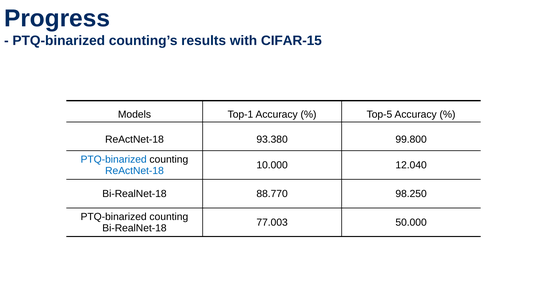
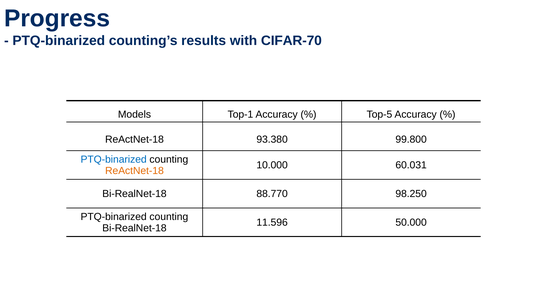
CIFAR-15: CIFAR-15 -> CIFAR-70
12.040: 12.040 -> 60.031
ReActNet-18 at (134, 171) colour: blue -> orange
77.003: 77.003 -> 11.596
